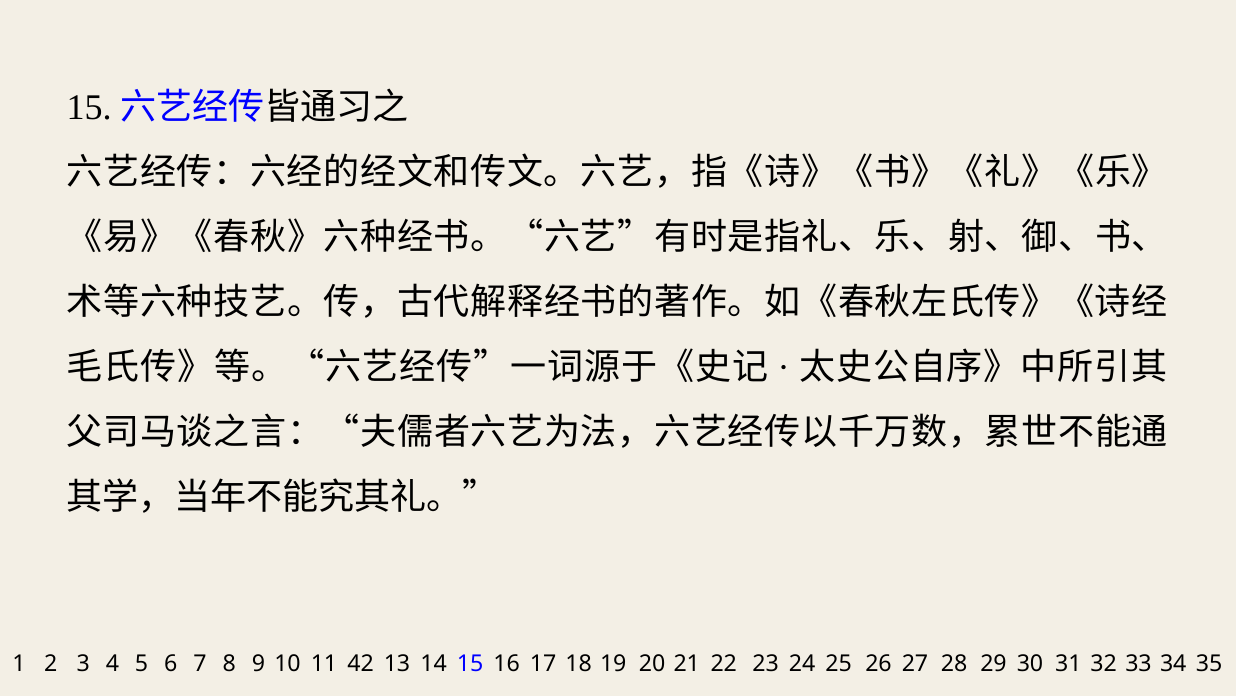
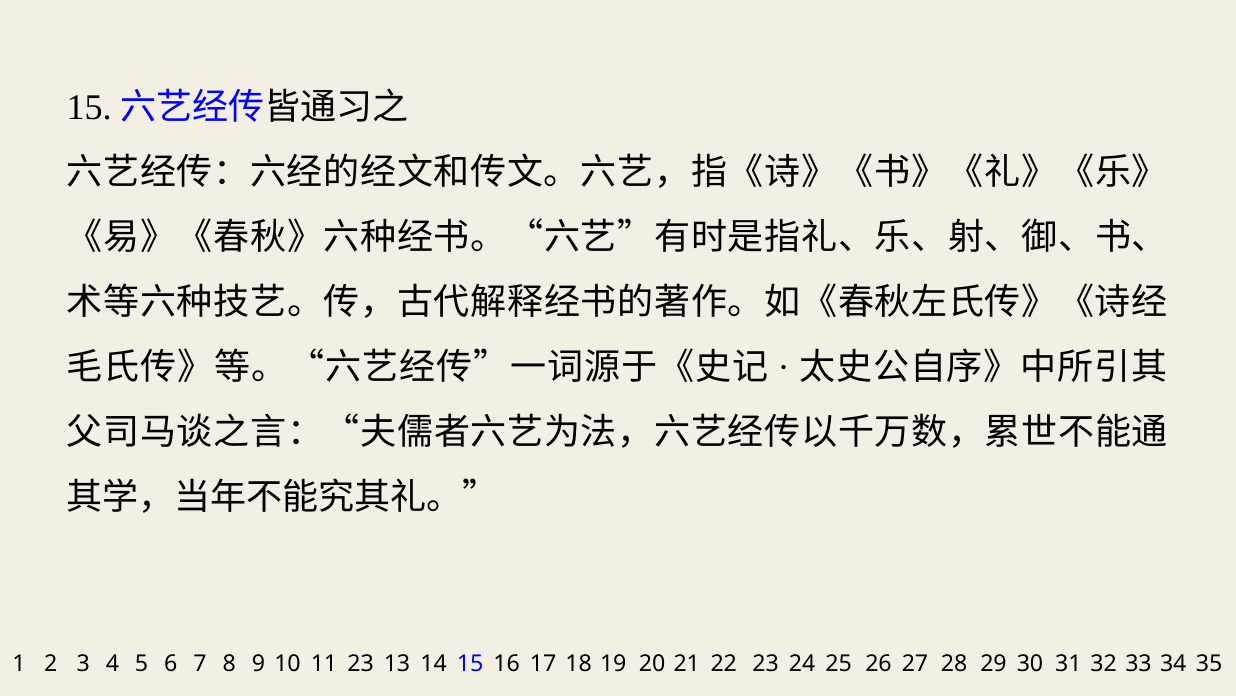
11 42: 42 -> 23
